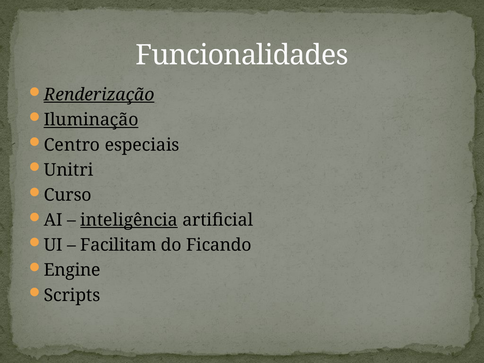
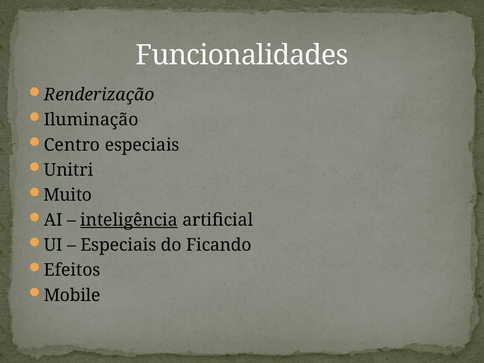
Renderização underline: present -> none
Iluminação underline: present -> none
Curso: Curso -> Muito
Facilitam at (118, 245): Facilitam -> Especiais
Engine: Engine -> Efeitos
Scripts: Scripts -> Mobile
